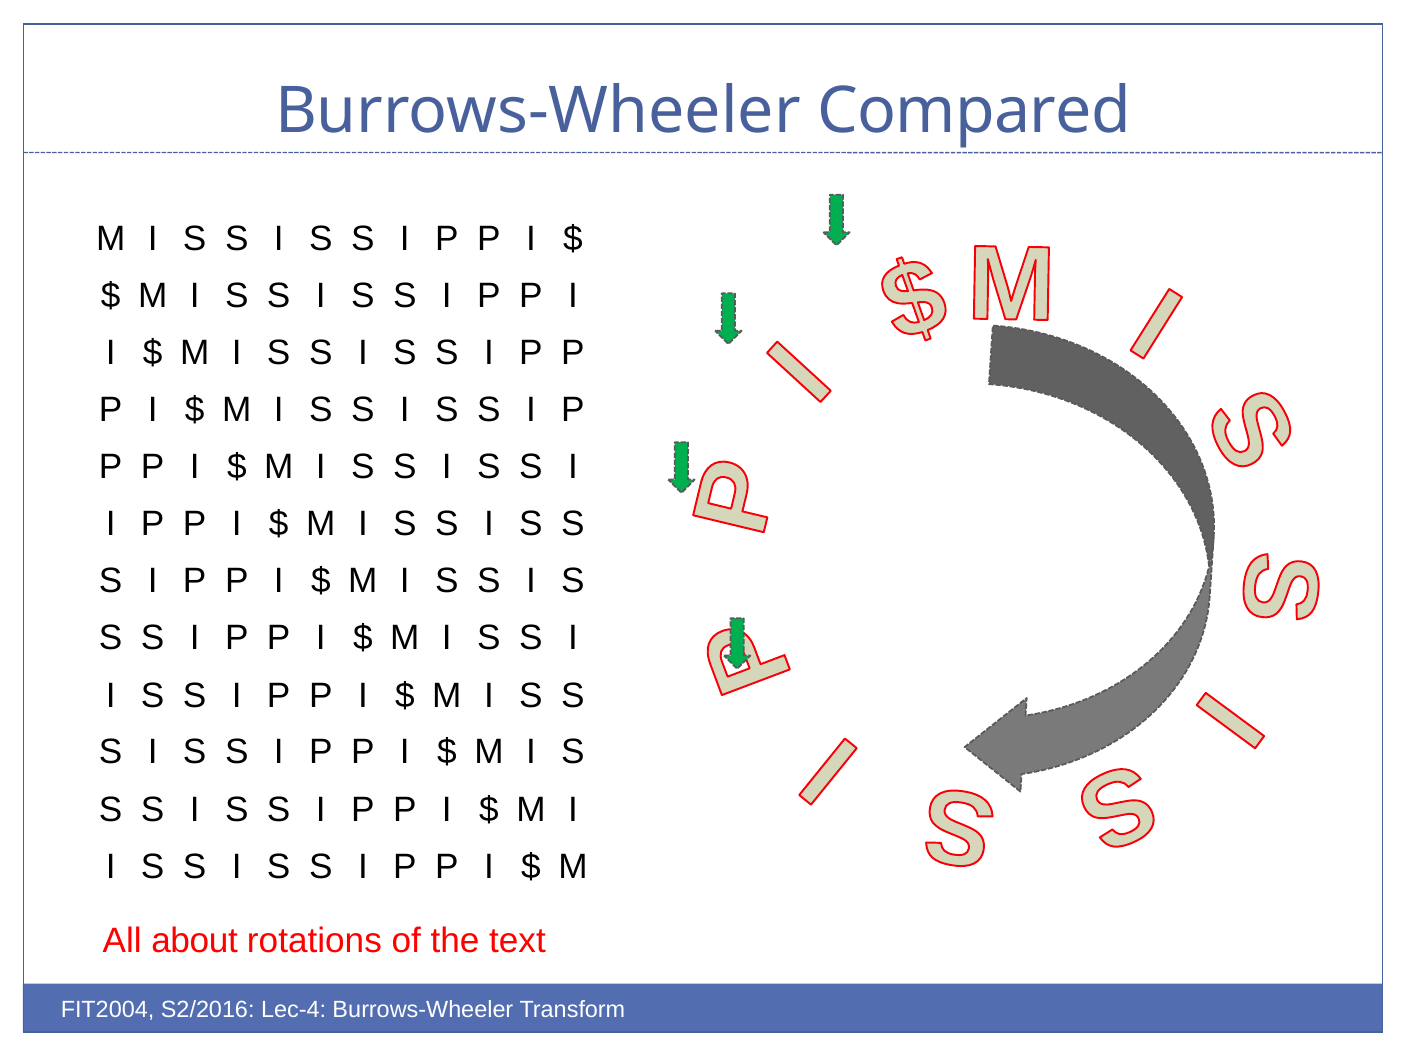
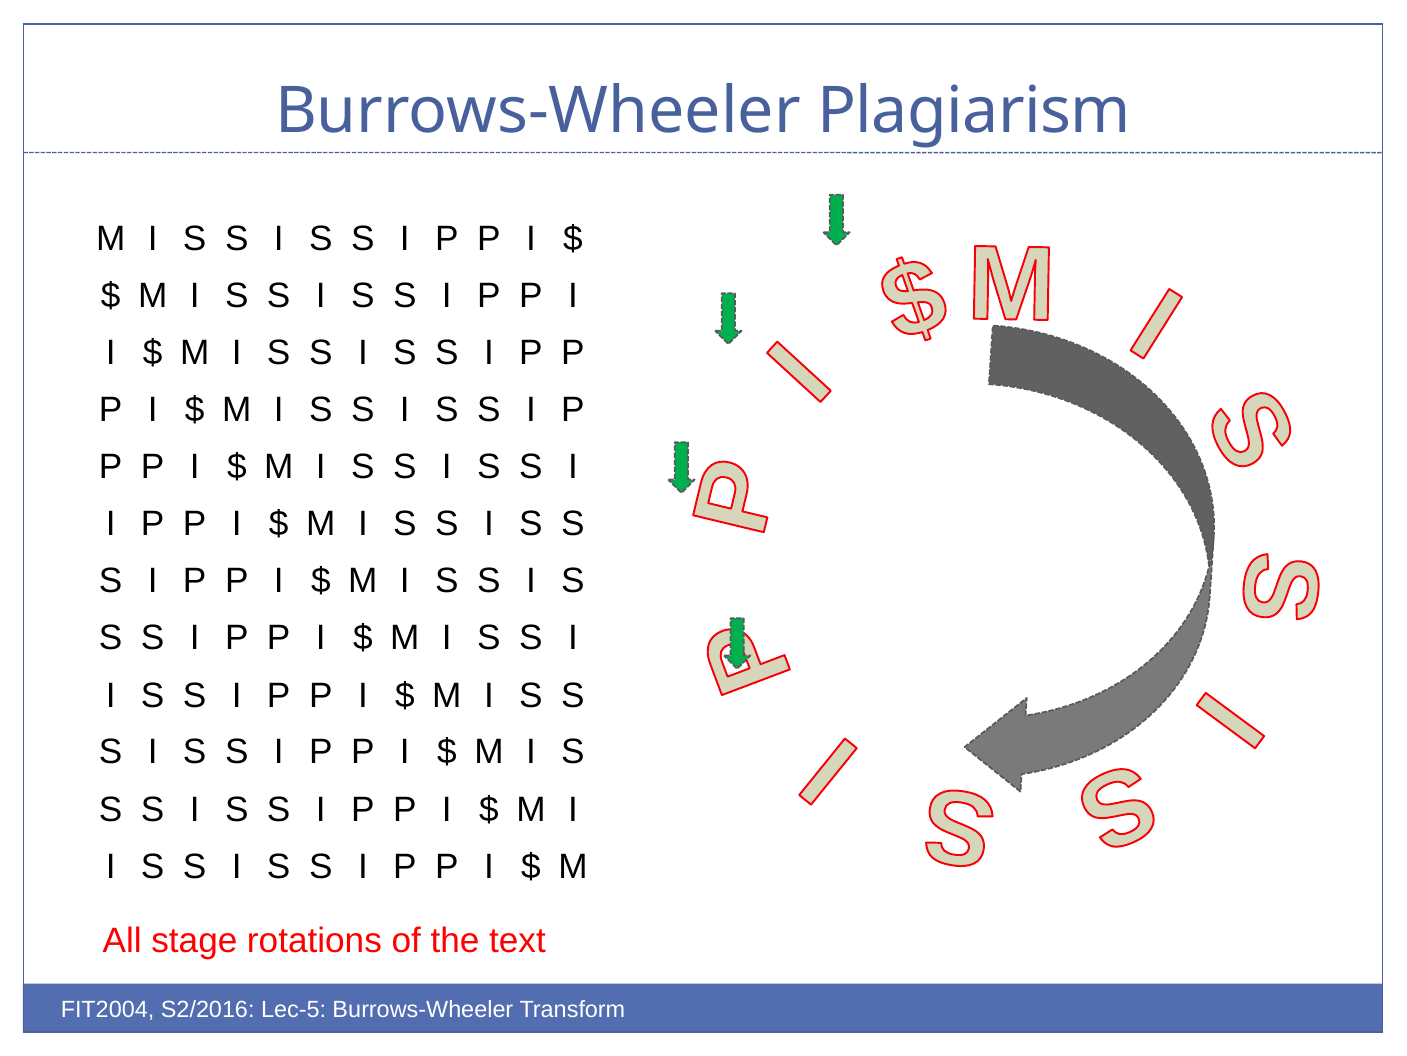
Compared: Compared -> Plagiarism
about: about -> stage
Lec-4: Lec-4 -> Lec-5
